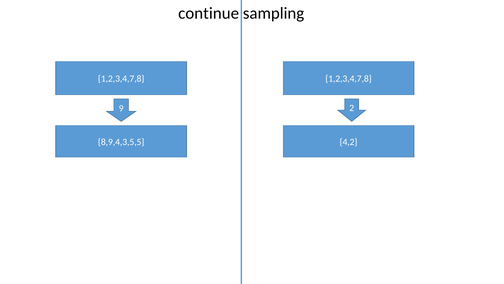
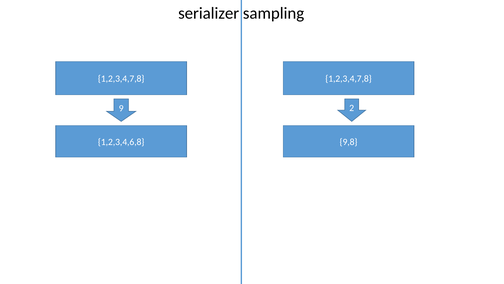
continue: continue -> serializer
8,9,4,3,5,5: 8,9,4,3,5,5 -> 1,2,3,4,6,8
4,2: 4,2 -> 9,8
